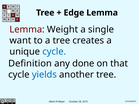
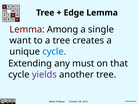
Weight: Weight -> Among
Definition: Definition -> Extending
done: done -> must
yields colour: blue -> purple
